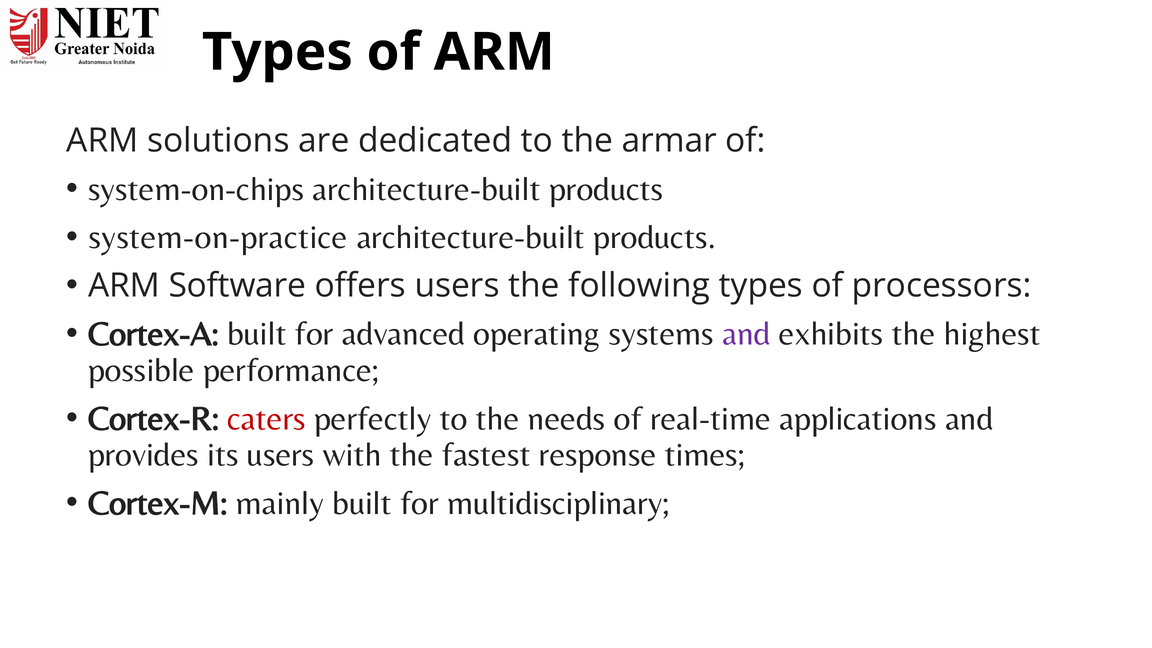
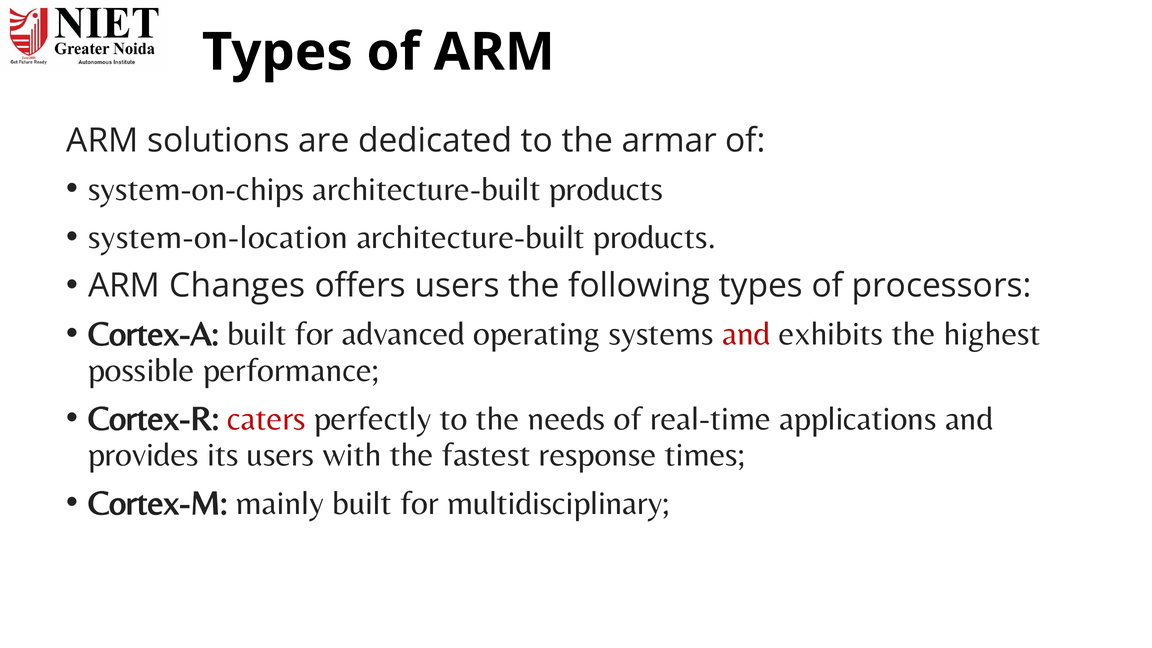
system-on-practice: system-on-practice -> system-on-location
Software: Software -> Changes
and at (746, 334) colour: purple -> red
